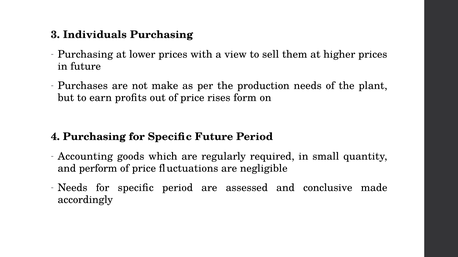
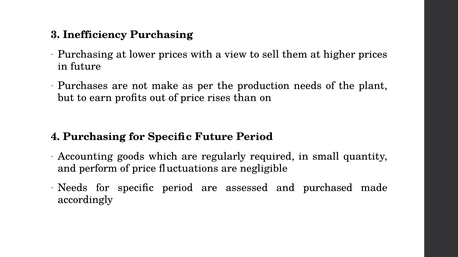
Individuals: Individuals -> Inefficiency
form: form -> than
conclusive: conclusive -> purchased
